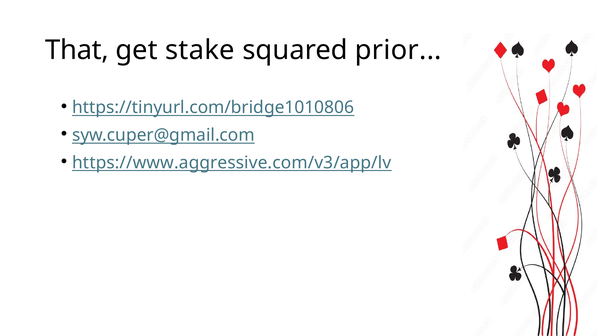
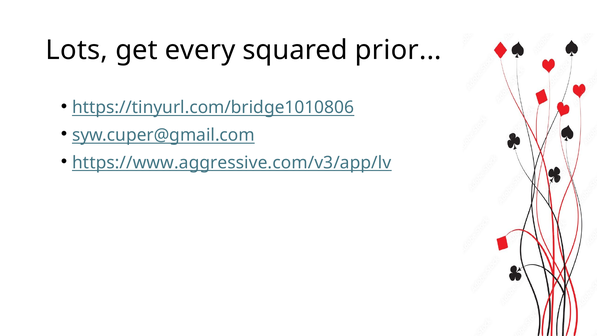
That: That -> Lots
stake: stake -> every
